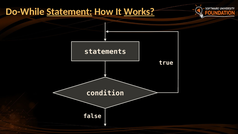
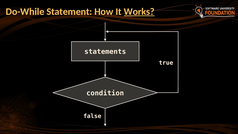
Statement underline: present -> none
